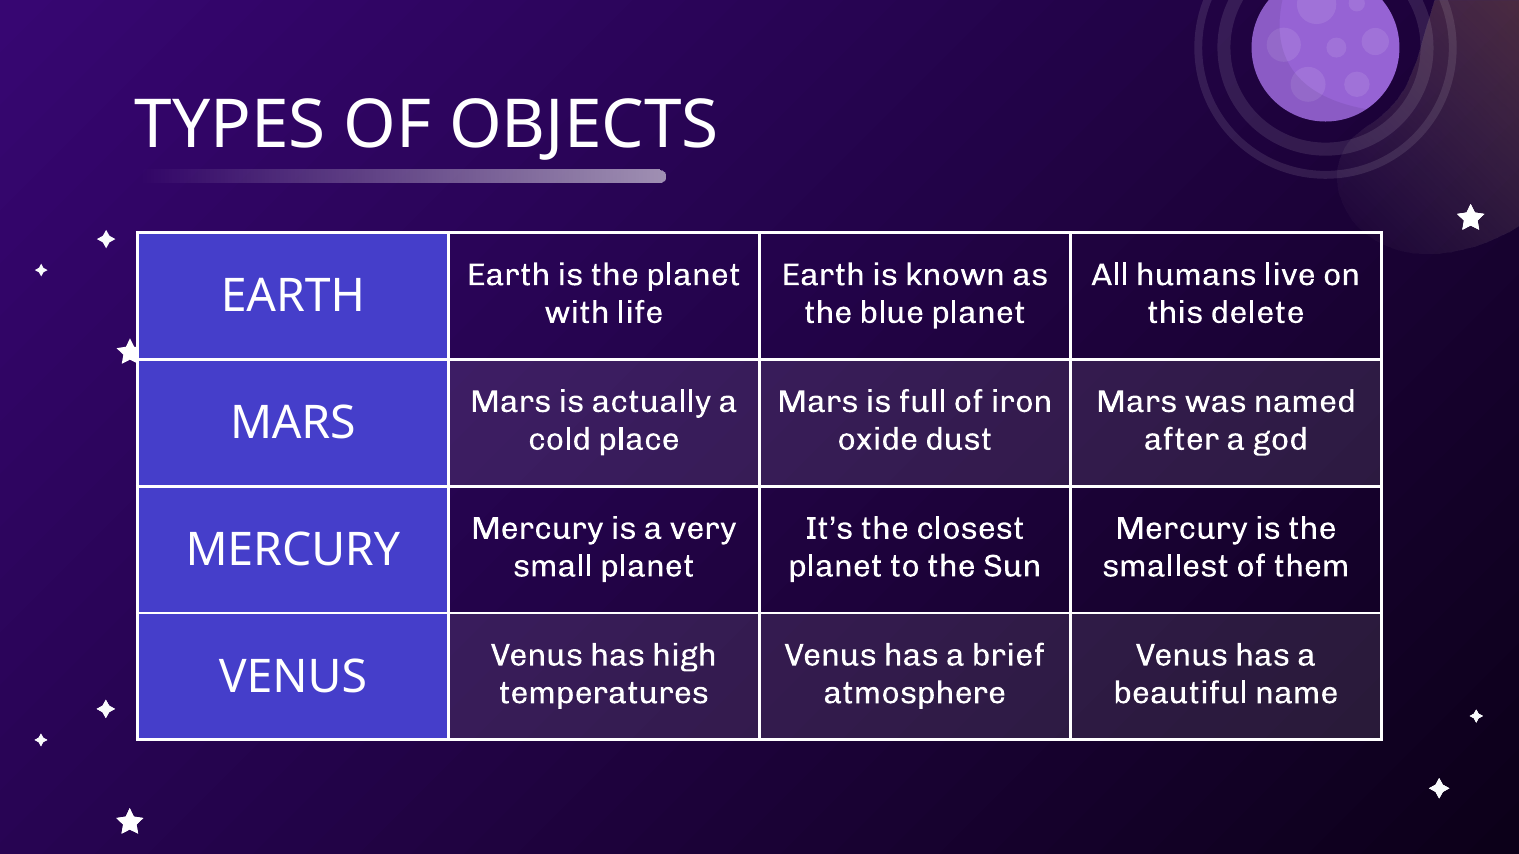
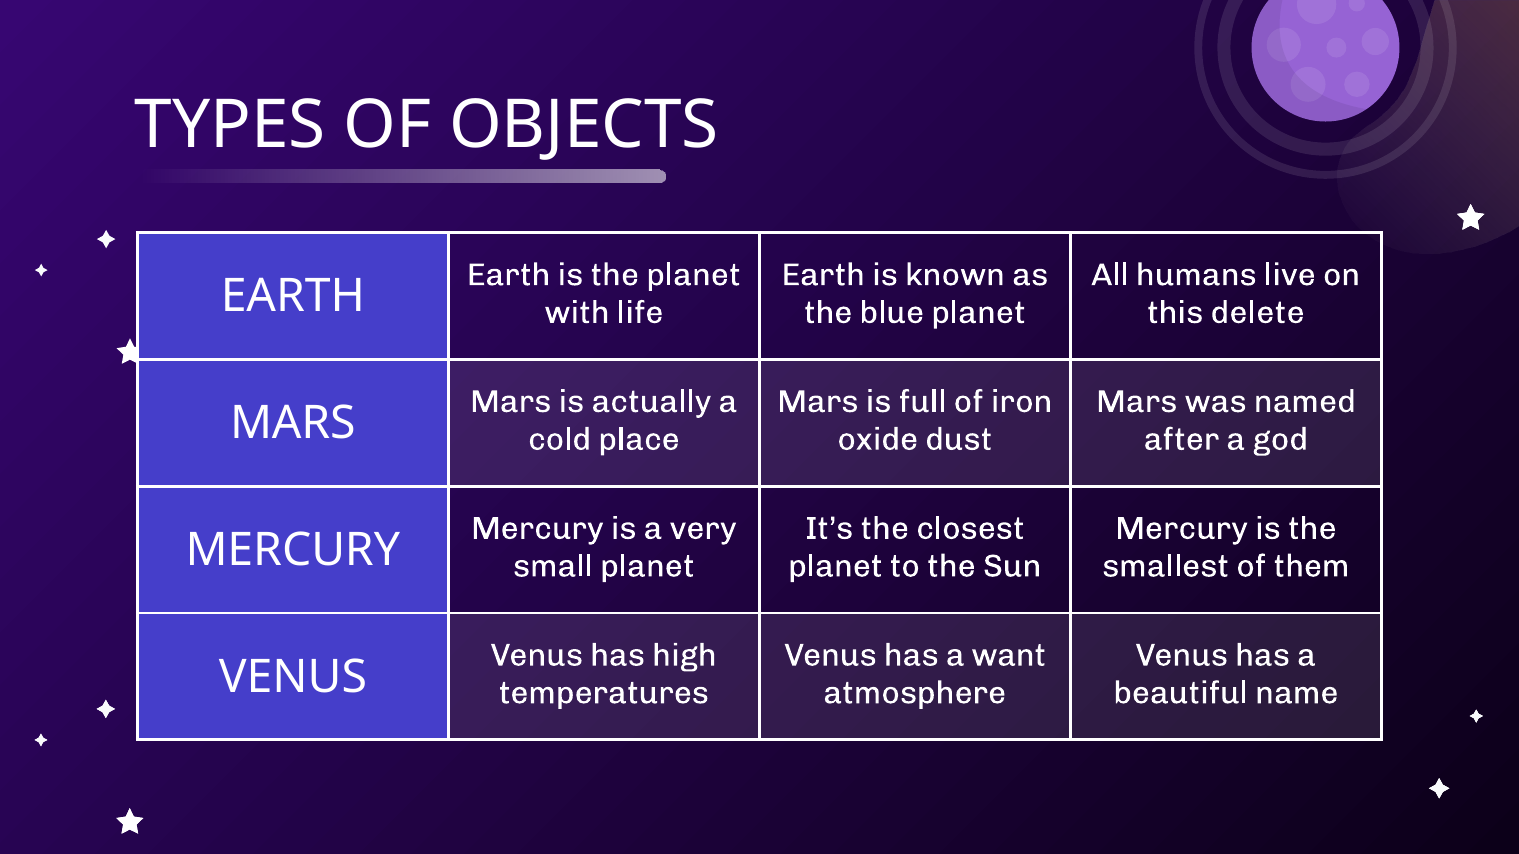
brief: brief -> want
